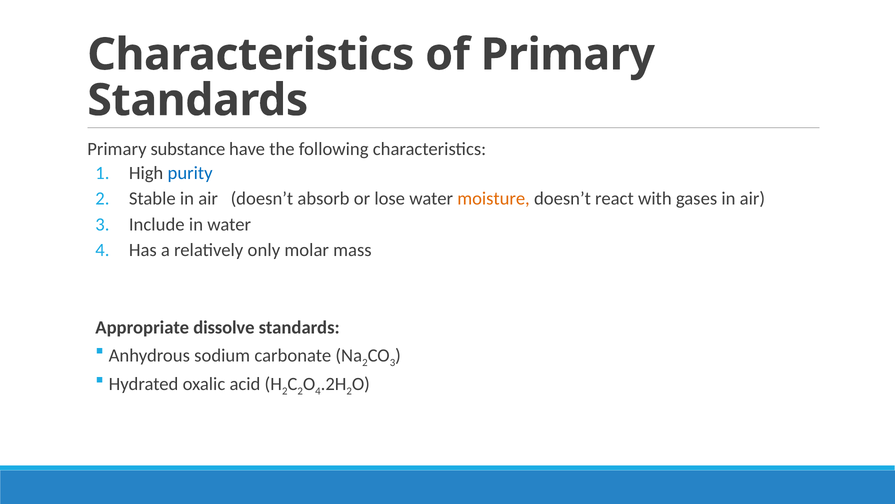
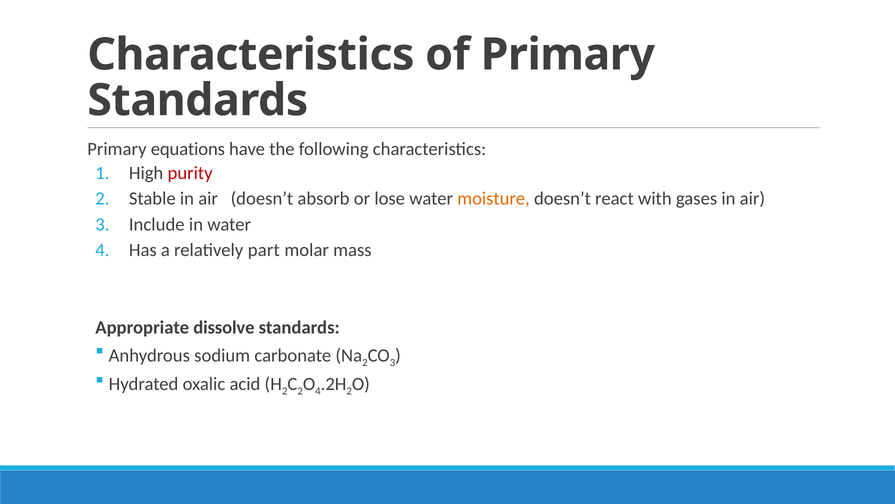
substance: substance -> equations
purity colour: blue -> red
only: only -> part
